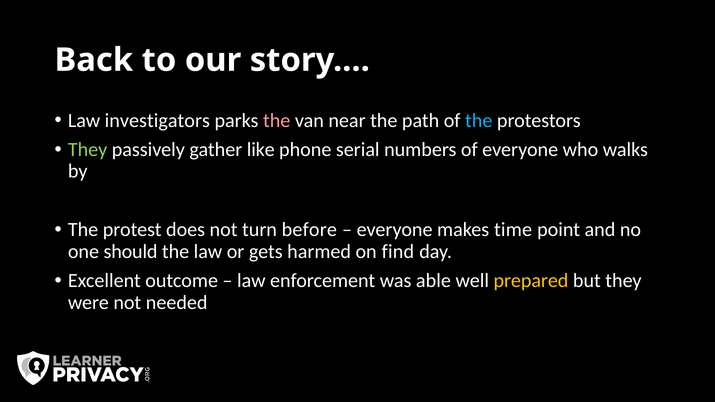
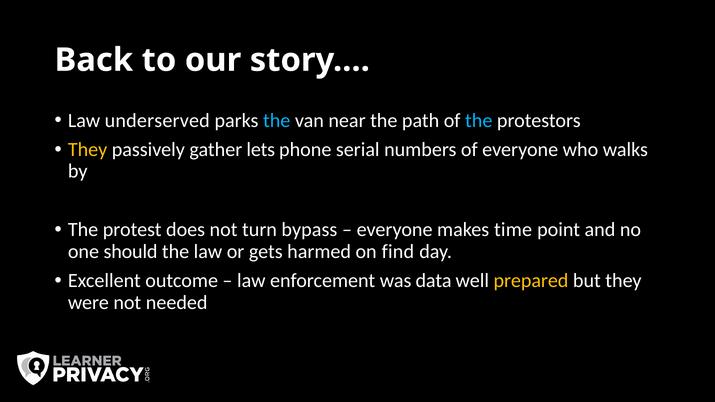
investigators: investigators -> underserved
the at (277, 120) colour: pink -> light blue
They at (88, 150) colour: light green -> yellow
like: like -> lets
before: before -> bypass
able: able -> data
